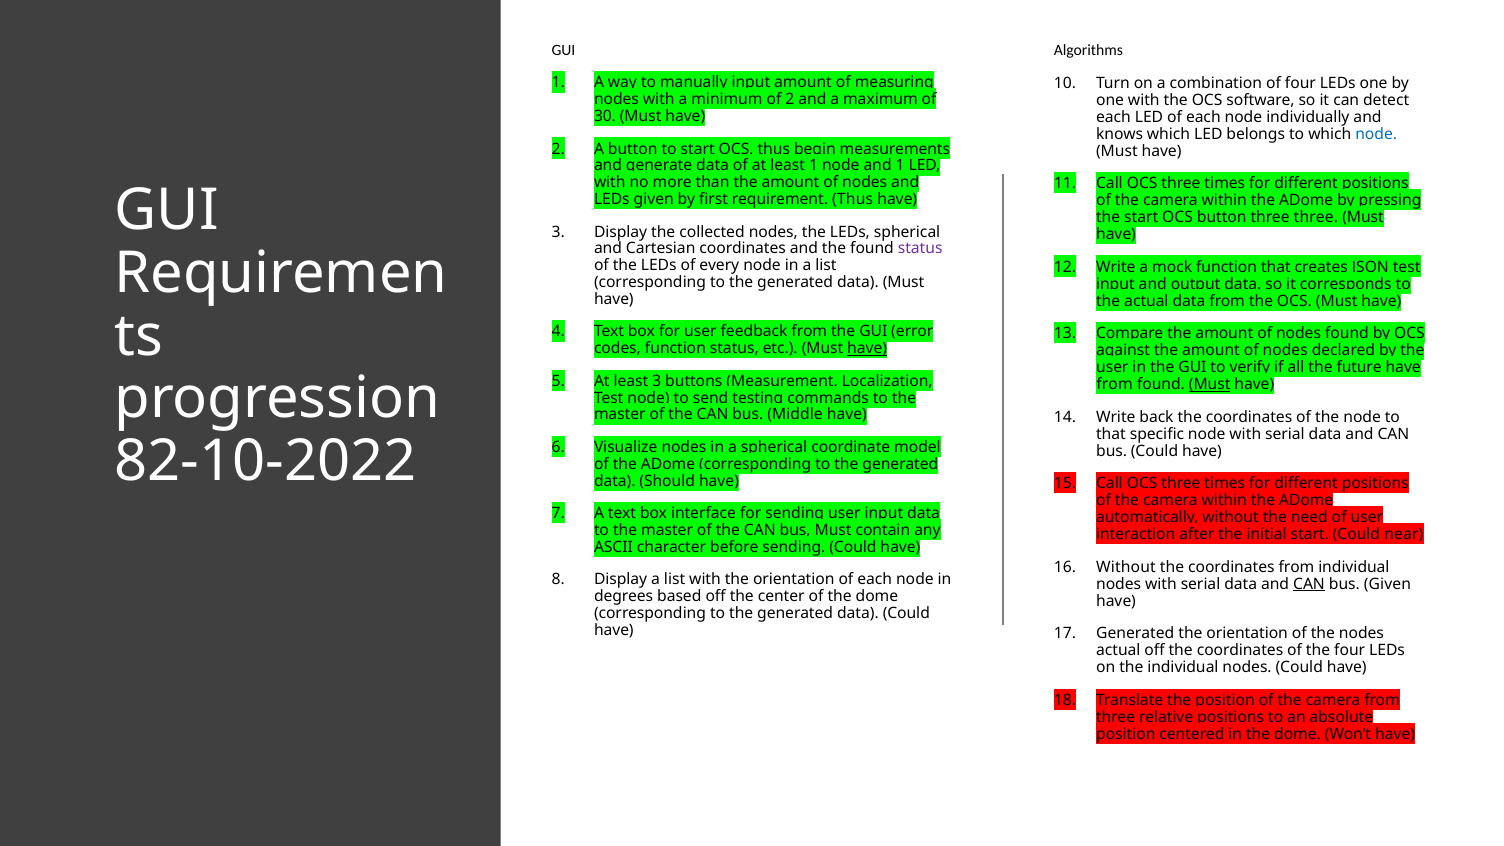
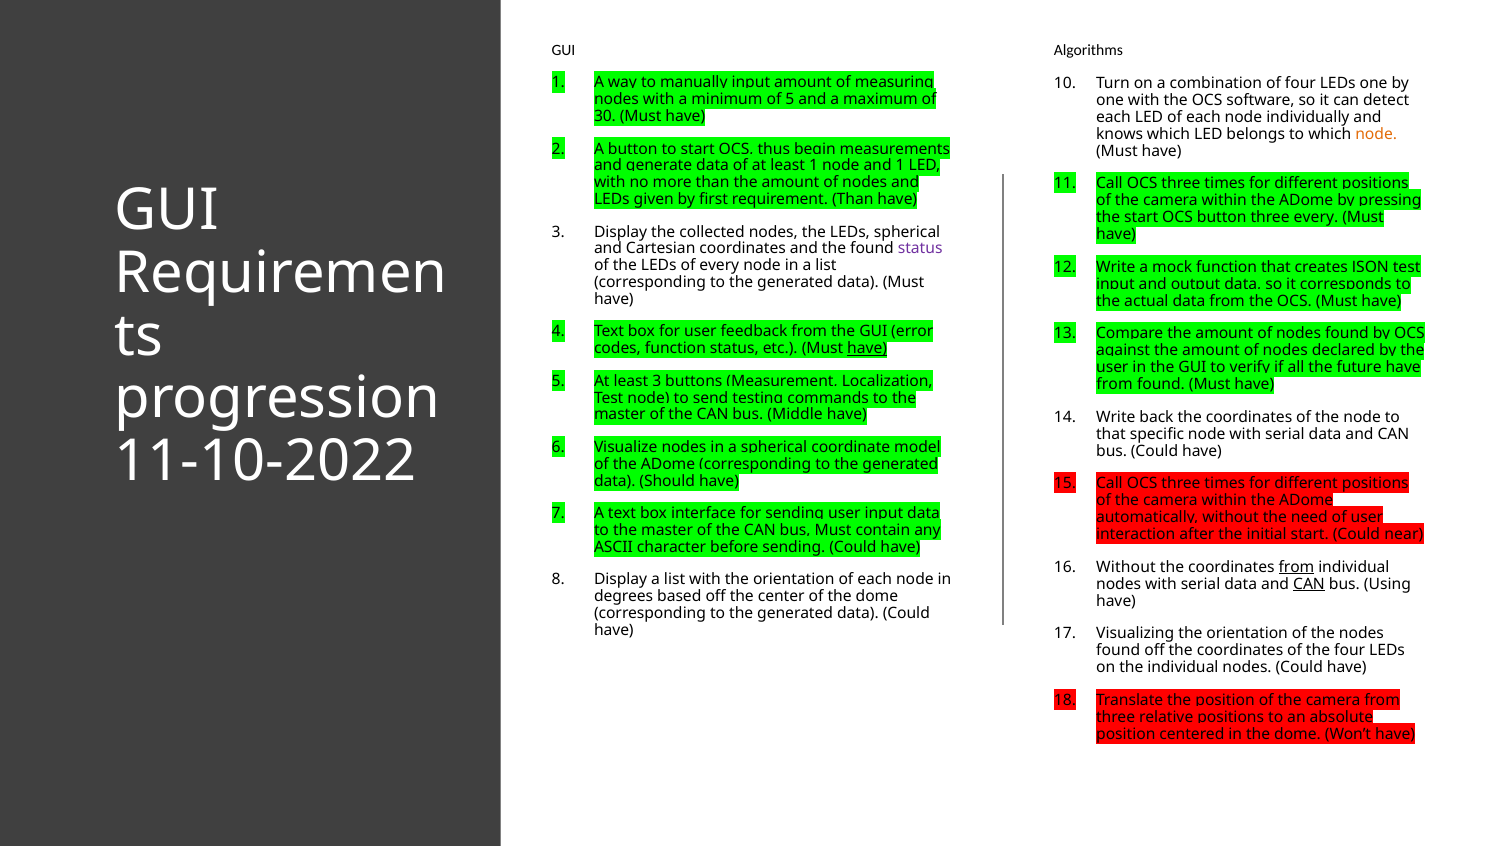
of 2: 2 -> 5
node at (1376, 134) colour: blue -> orange
requirement Thus: Thus -> Than
three three: three -> every
Must at (1210, 384) underline: present -> none
82-10-2022: 82-10-2022 -> 11-10-2022
from at (1296, 567) underline: none -> present
bus Given: Given -> Using
Generated at (1135, 634): Generated -> Visualizing
actual at (1118, 651): actual -> found
